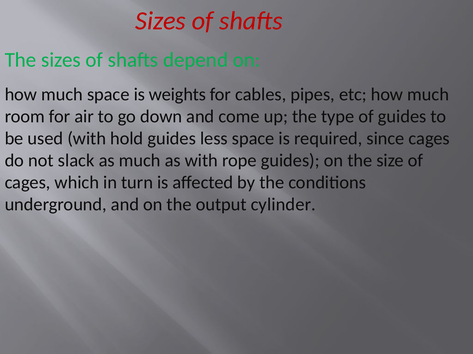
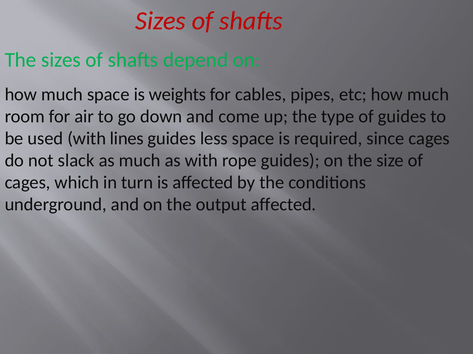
hold: hold -> lines
output cylinder: cylinder -> affected
